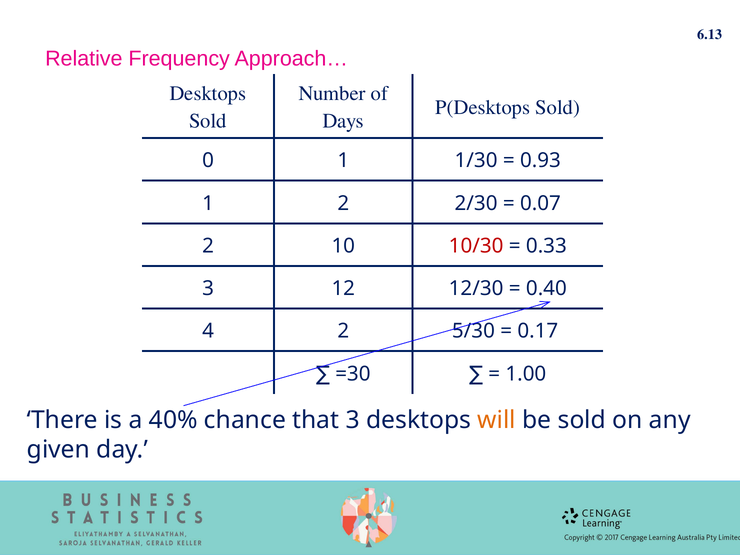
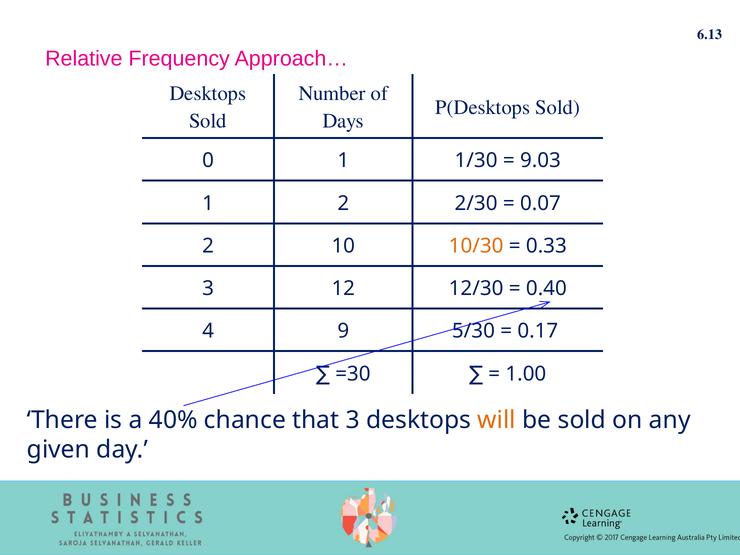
0.93: 0.93 -> 9.03
10/30 colour: red -> orange
4 2: 2 -> 9
